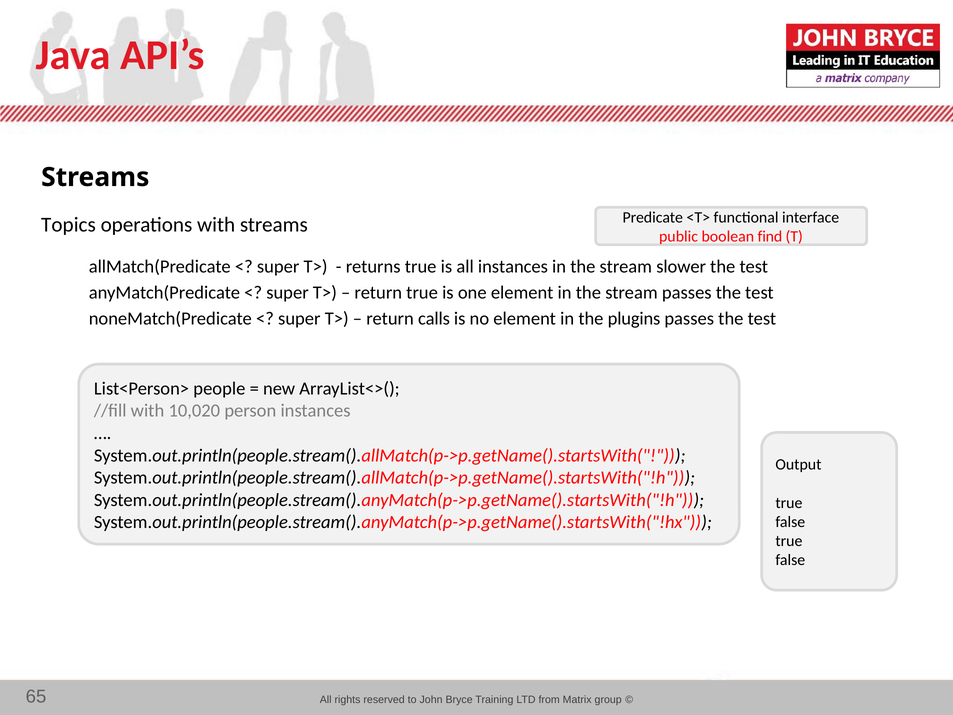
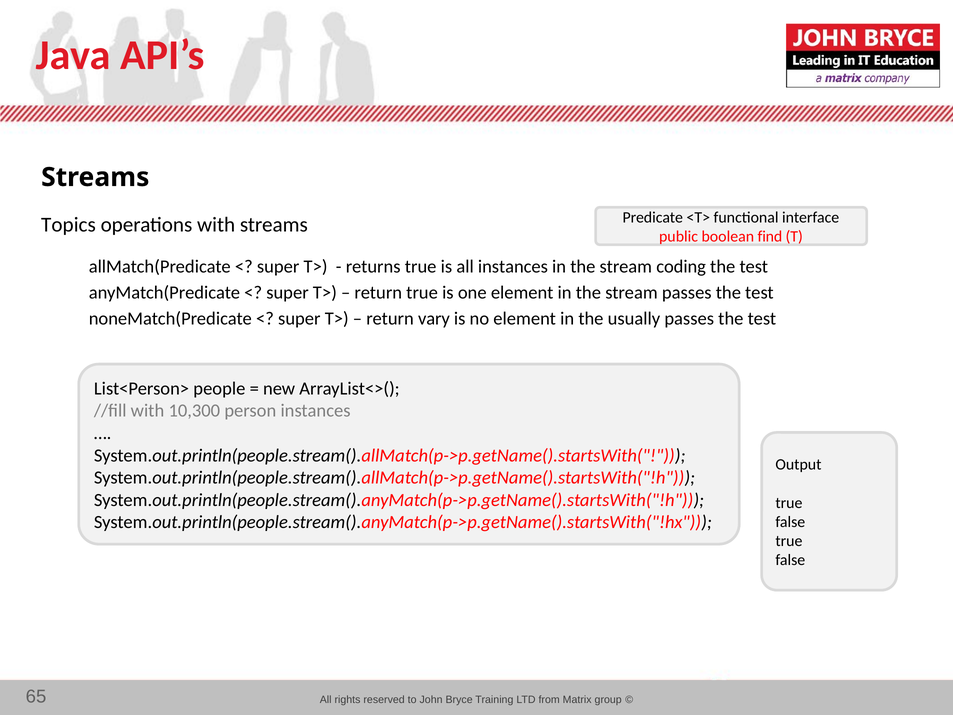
slower: slower -> coding
calls: calls -> vary
plugins: plugins -> usually
10,020: 10,020 -> 10,300
